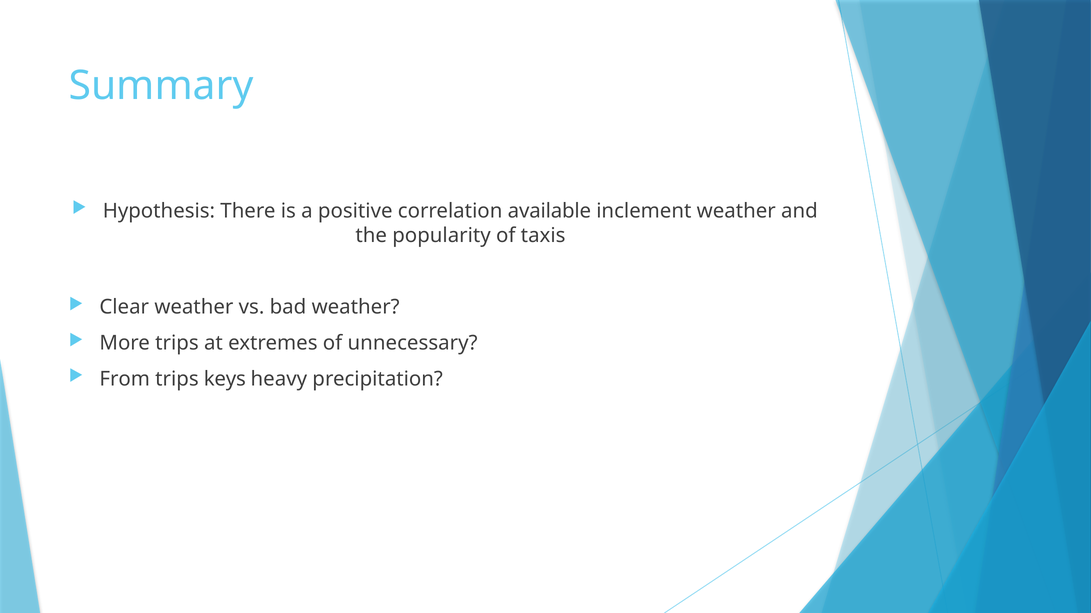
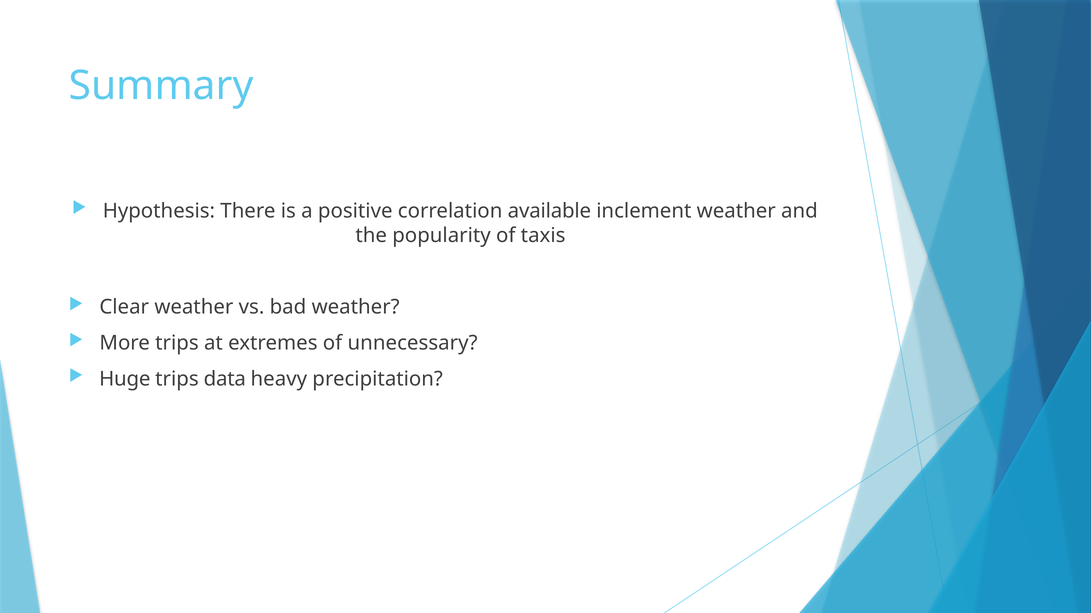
From: From -> Huge
keys: keys -> data
